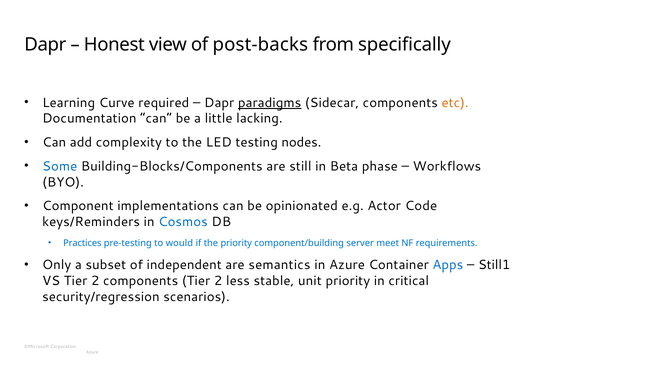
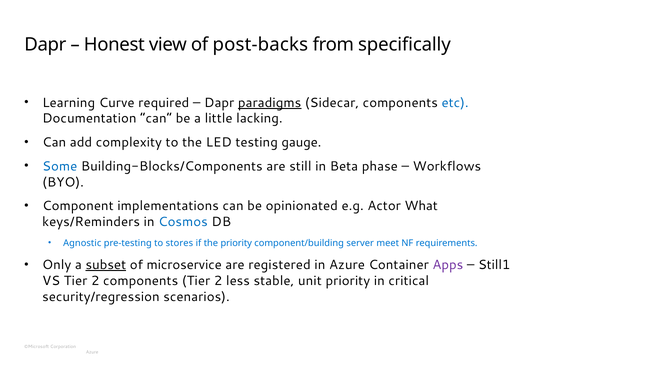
etc colour: orange -> blue
nodes: nodes -> gauge
Code: Code -> What
Practices: Practices -> Agnostic
would: would -> stores
subset underline: none -> present
independent: independent -> microservice
semantics: semantics -> registered
Apps colour: blue -> purple
